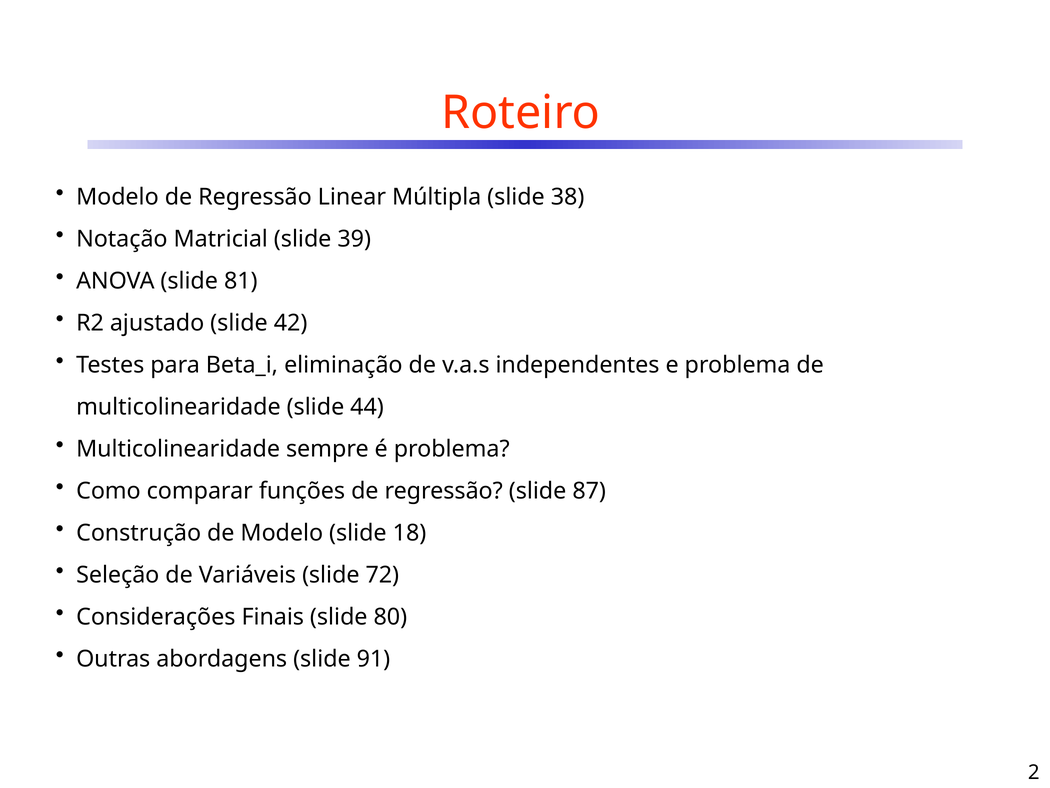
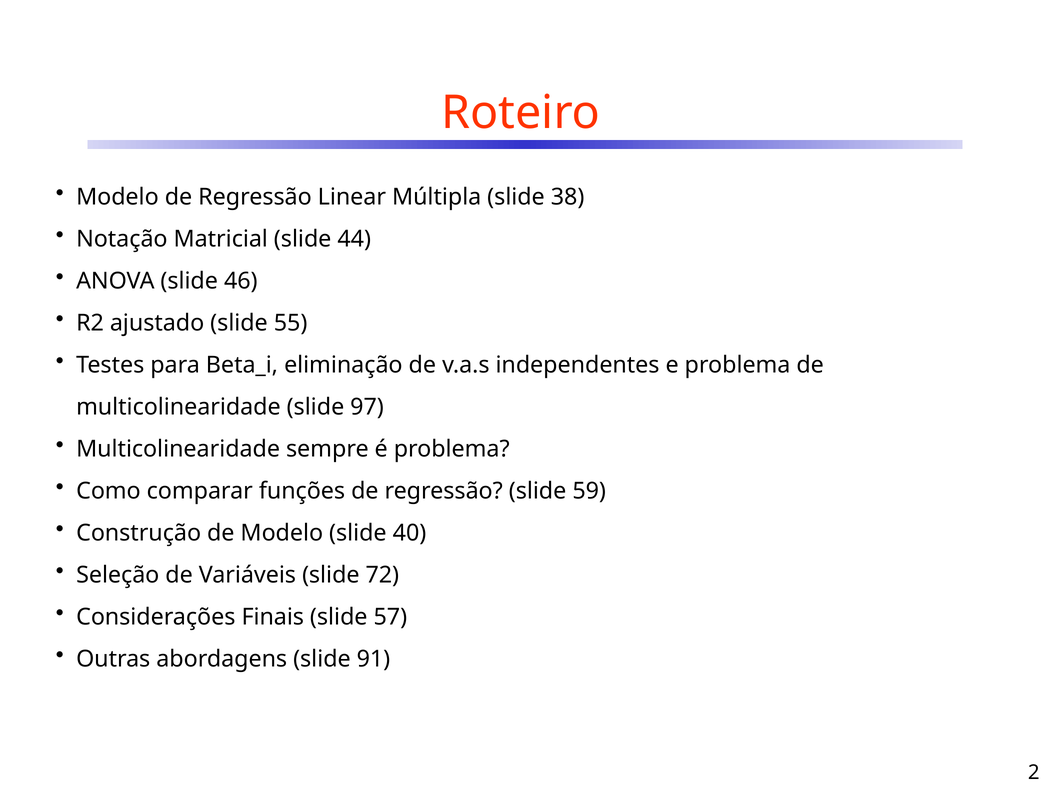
39: 39 -> 44
81: 81 -> 46
42: 42 -> 55
44: 44 -> 97
87: 87 -> 59
18: 18 -> 40
80: 80 -> 57
